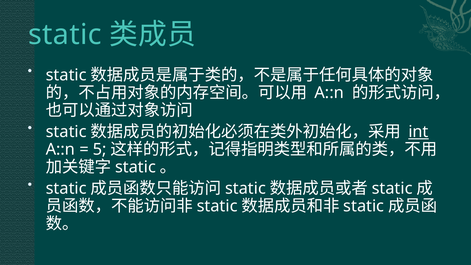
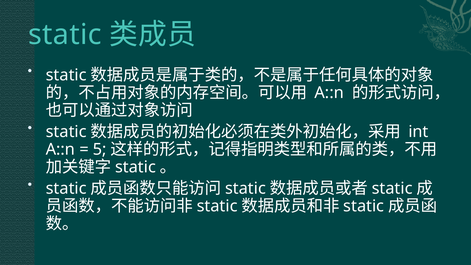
int underline: present -> none
